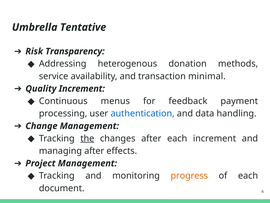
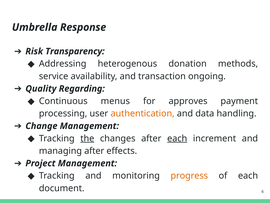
Tentative: Tentative -> Response
minimal: minimal -> ongoing
Quality Increment: Increment -> Regarding
feedback: feedback -> approves
authentication colour: blue -> orange
each at (177, 138) underline: none -> present
